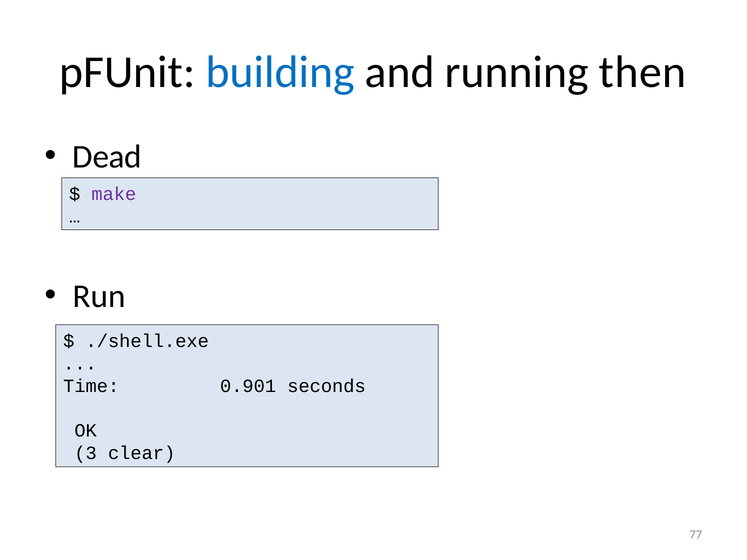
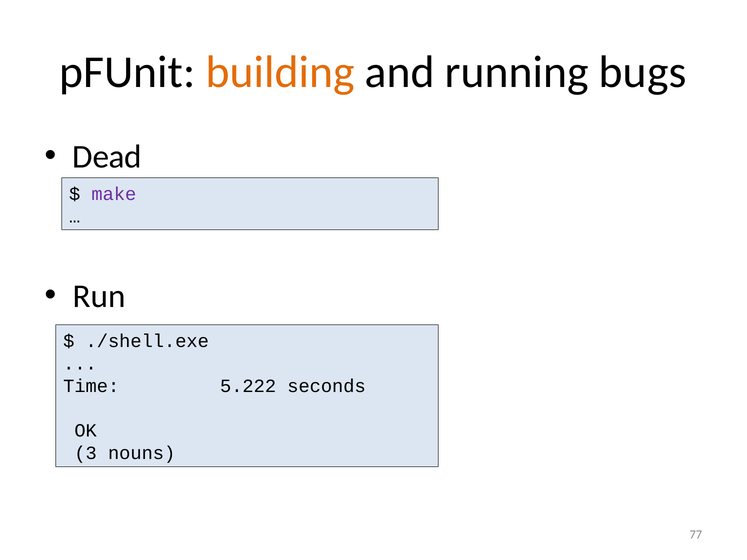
building colour: blue -> orange
then: then -> bugs
0.901: 0.901 -> 5.222
clear: clear -> nouns
